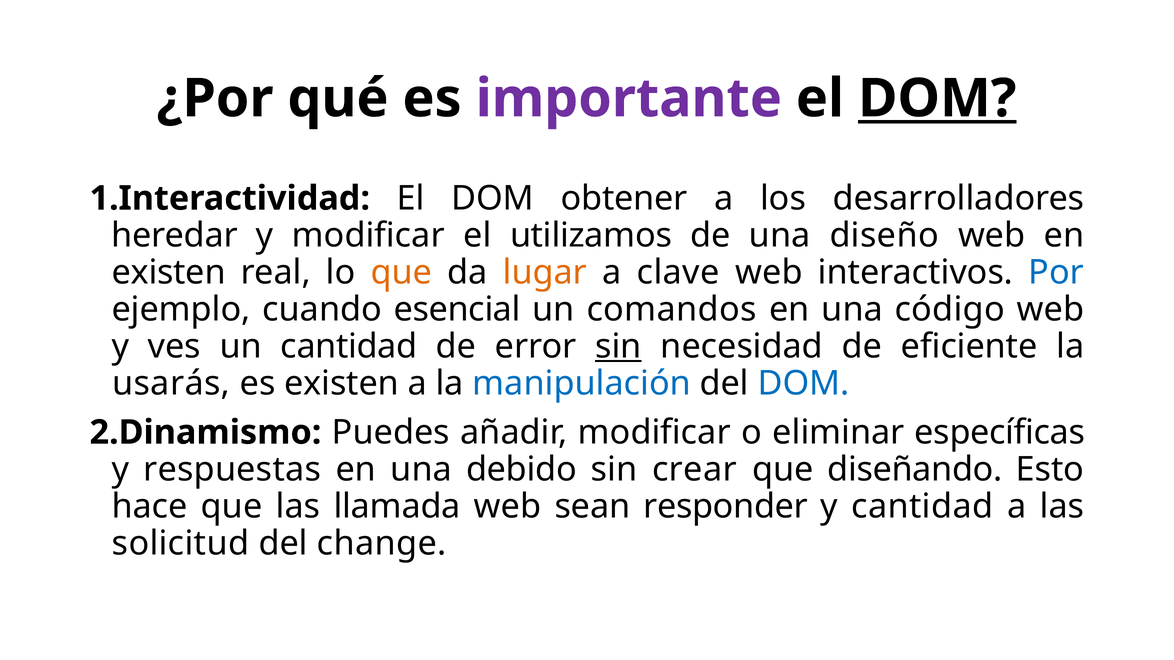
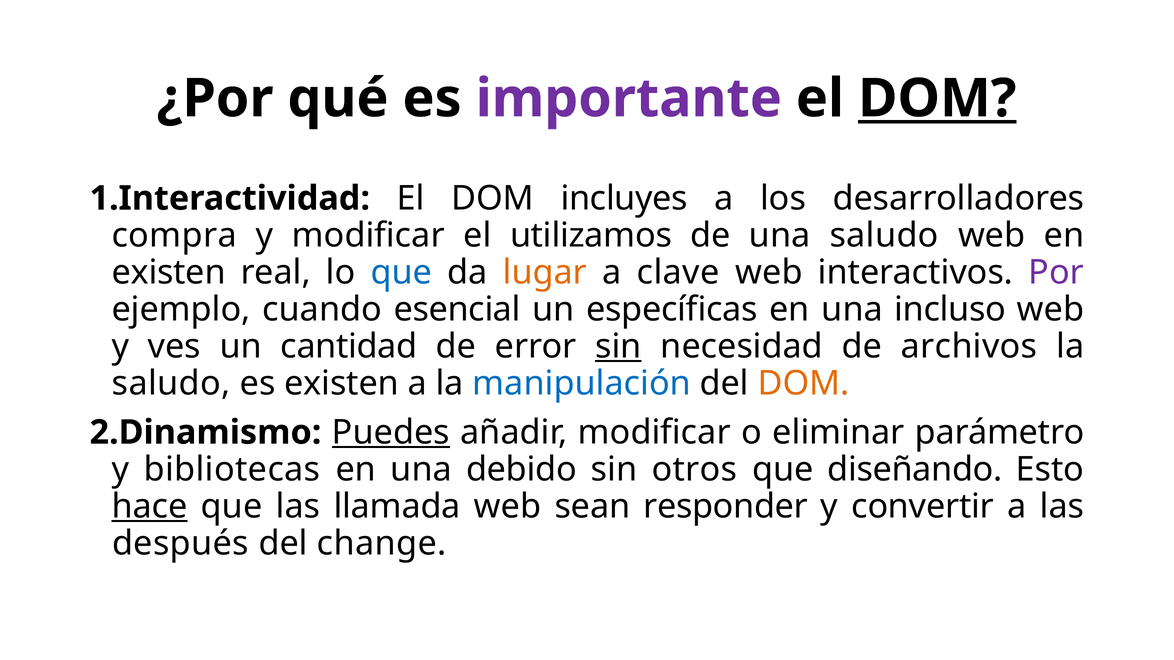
obtener: obtener -> incluyes
heredar: heredar -> compra
una diseño: diseño -> saludo
que at (401, 272) colour: orange -> blue
Por colour: blue -> purple
comandos: comandos -> específicas
código: código -> incluso
eficiente: eficiente -> archivos
usarás at (171, 383): usarás -> saludo
DOM at (804, 383) colour: blue -> orange
Puedes underline: none -> present
específicas: específicas -> parámetro
respuestas: respuestas -> bibliotecas
crear: crear -> otros
hace underline: none -> present
y cantidad: cantidad -> convertir
solicitud: solicitud -> después
